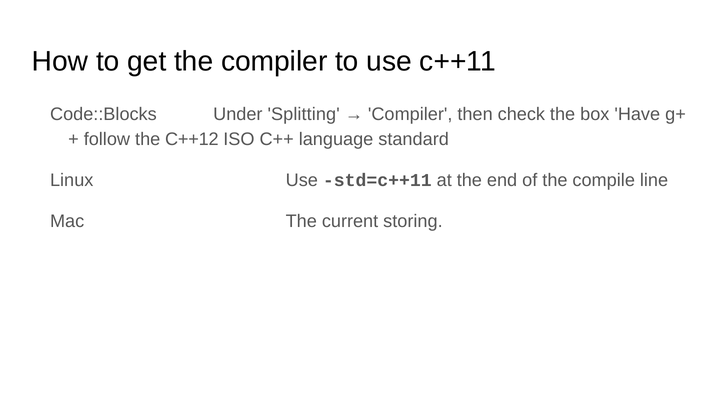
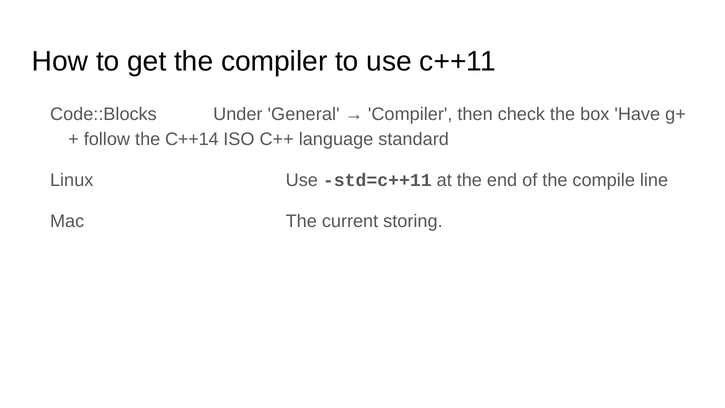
Splitting: Splitting -> General
C++12: C++12 -> C++14
